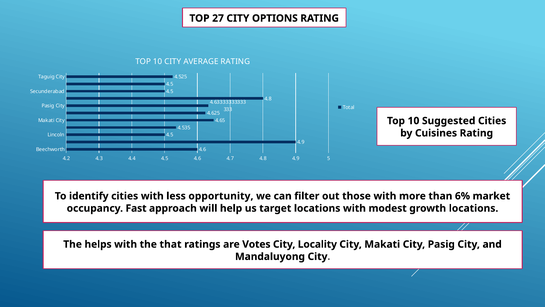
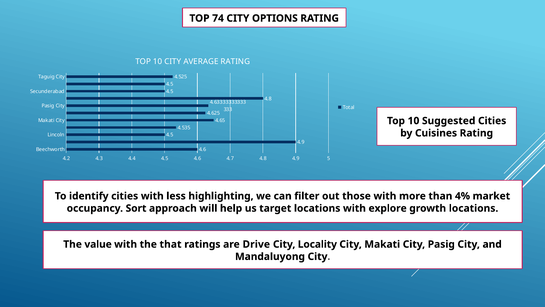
27: 27 -> 74
opportunity: opportunity -> highlighting
6%: 6% -> 4%
Fast: Fast -> Sort
modest: modest -> explore
helps: helps -> value
Votes: Votes -> Drive
